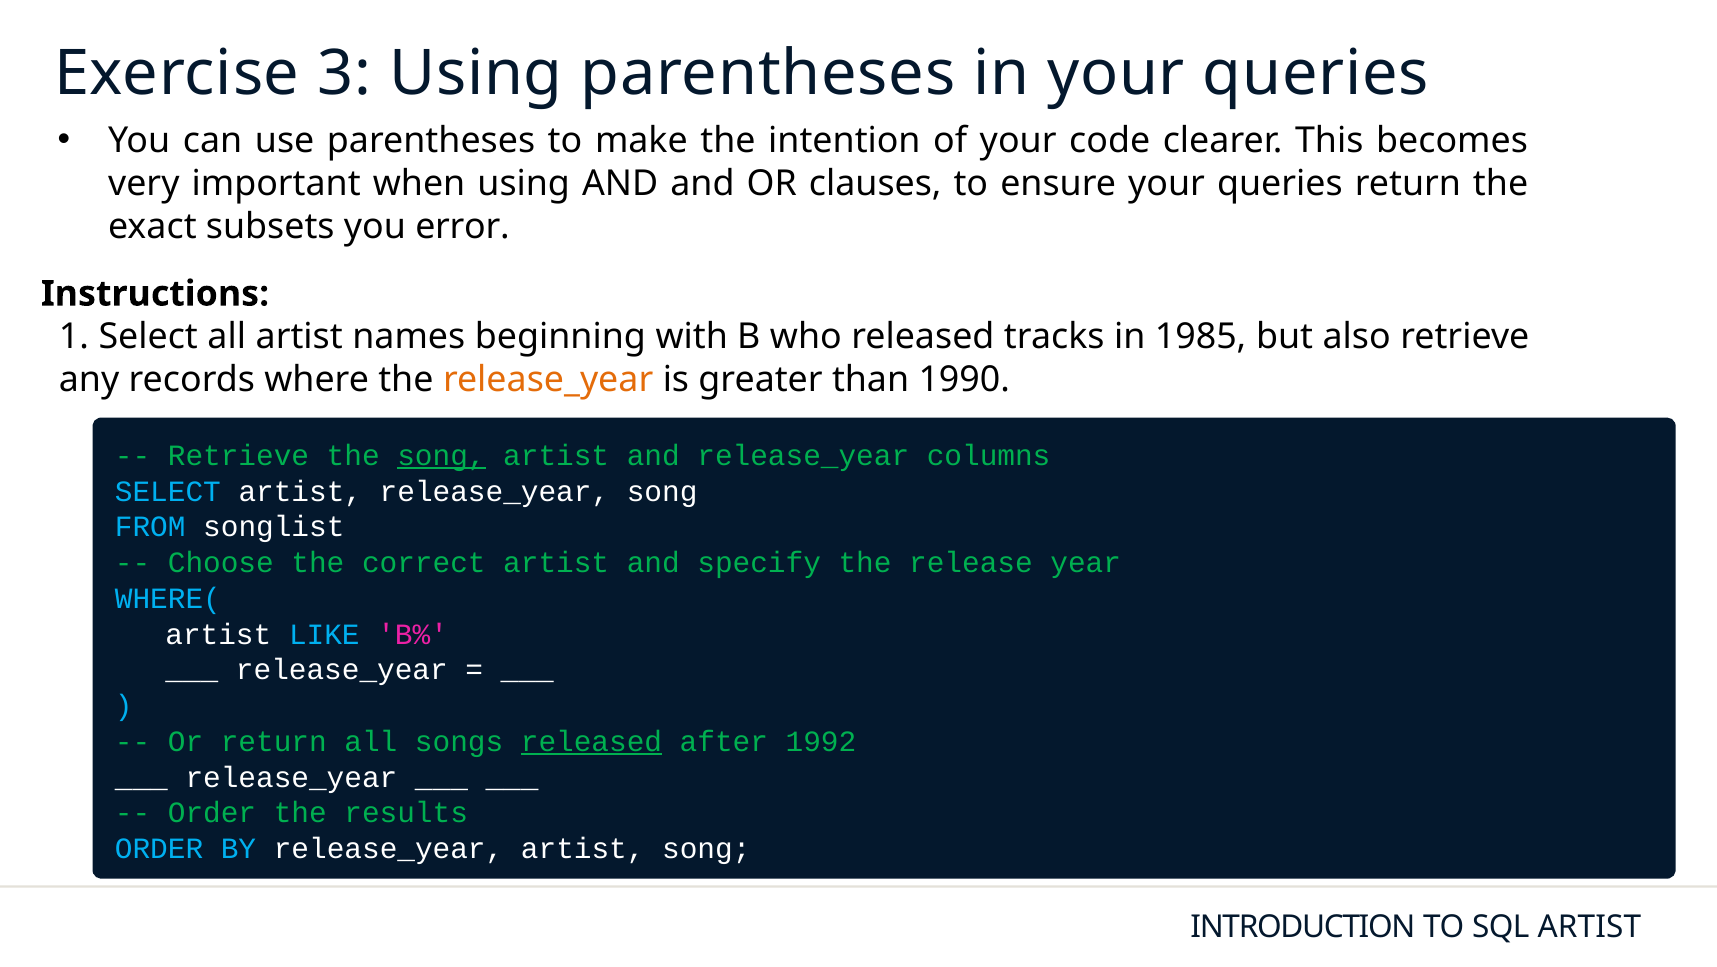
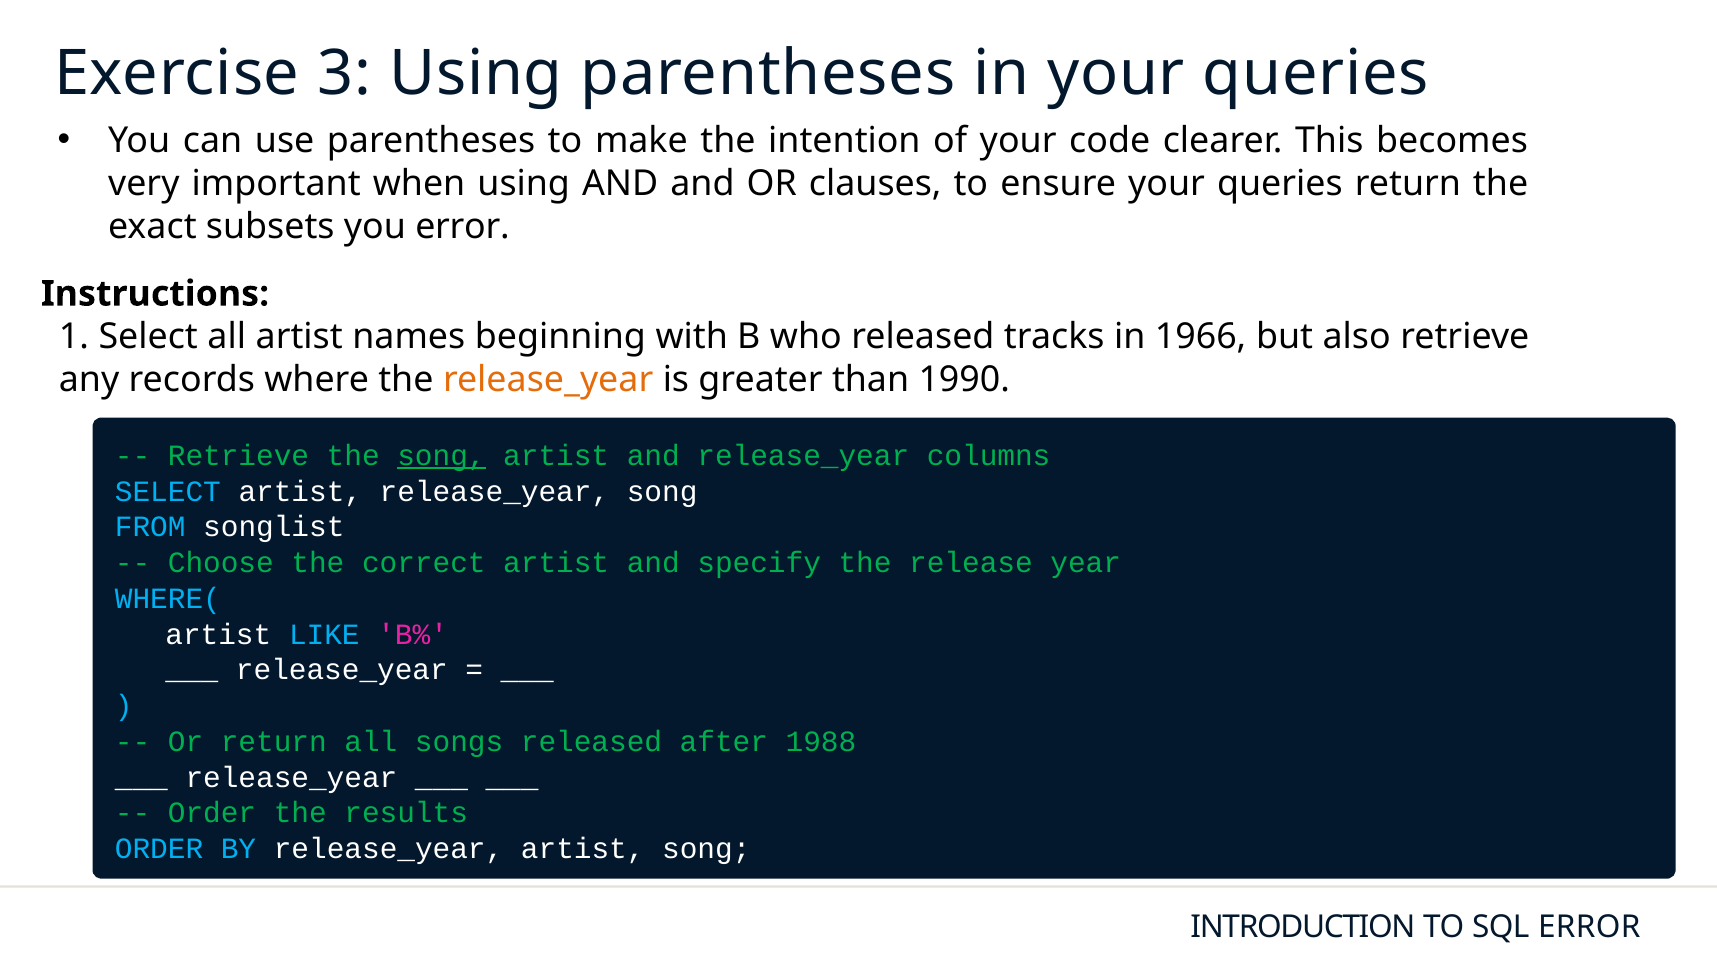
1985: 1985 -> 1966
released at (591, 742) underline: present -> none
1992: 1992 -> 1988
SQL ARTIST: ARTIST -> ERROR
